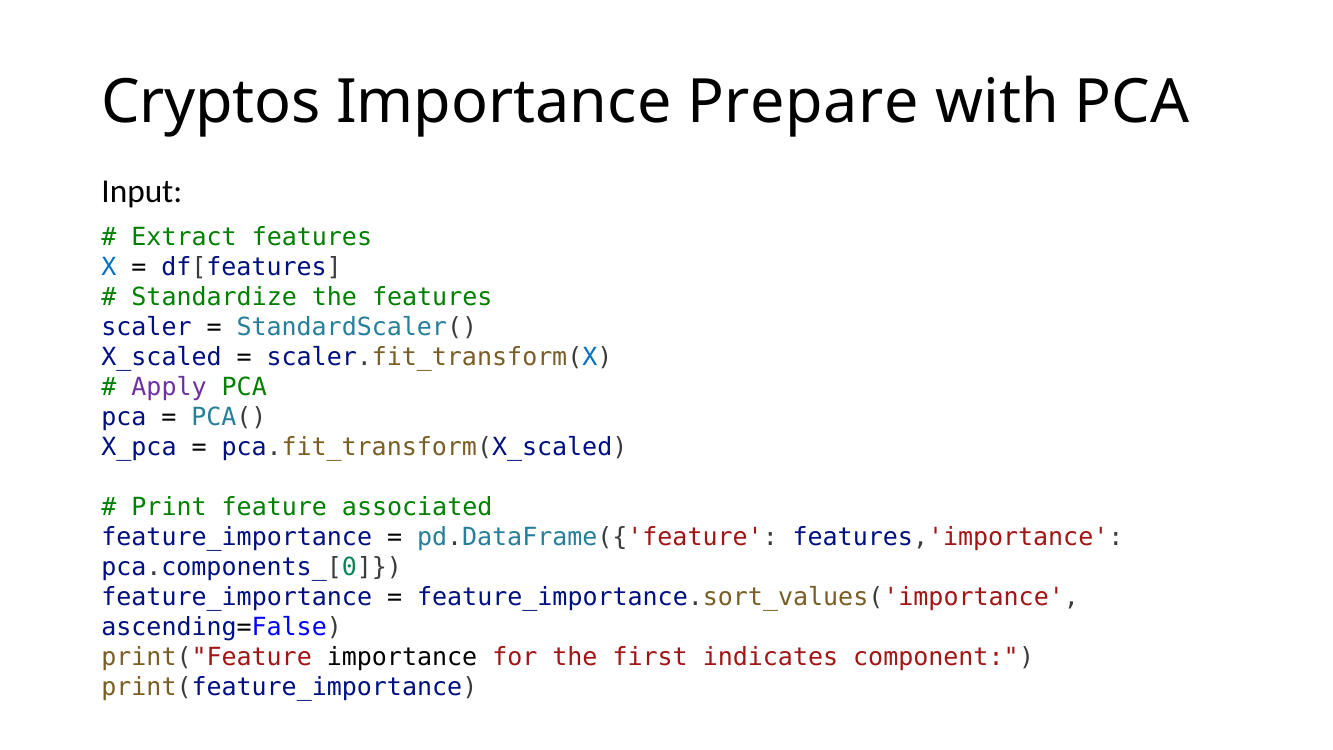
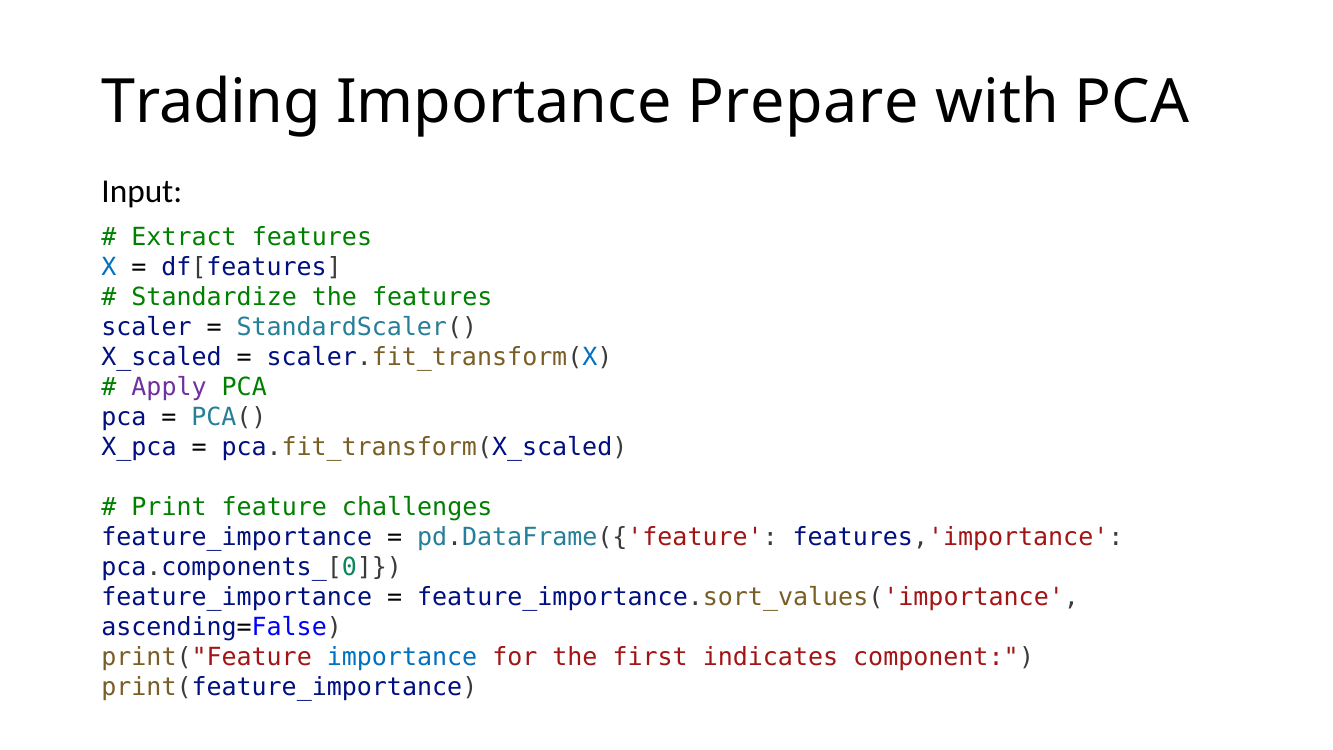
Cryptos: Cryptos -> Trading
associated: associated -> challenges
importance at (402, 657) colour: black -> blue
